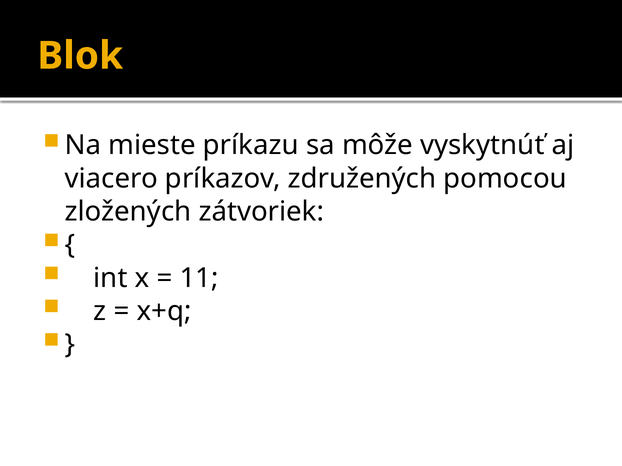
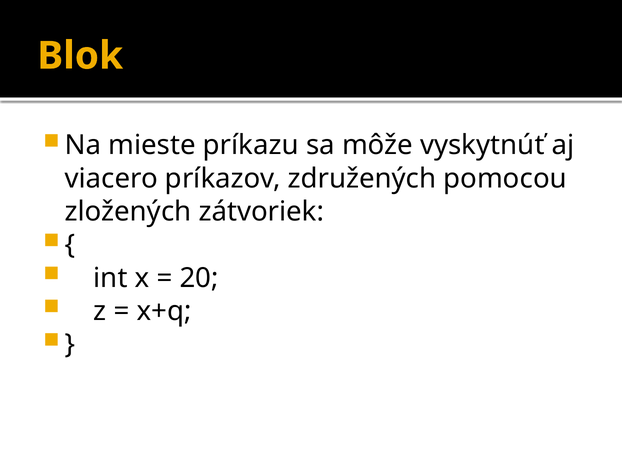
11: 11 -> 20
